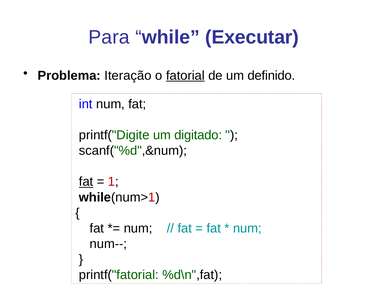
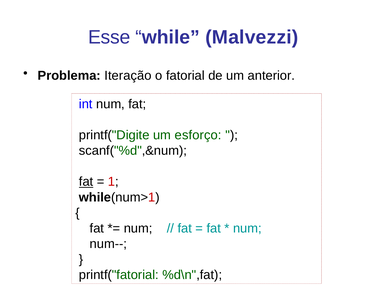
Para: Para -> Esse
Executar: Executar -> Malvezzi
fatorial underline: present -> none
definido: definido -> anterior
digitado: digitado -> esforço
